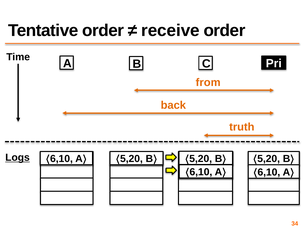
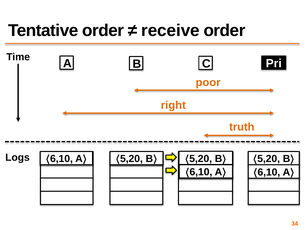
from: from -> poor
back: back -> right
Logs underline: present -> none
